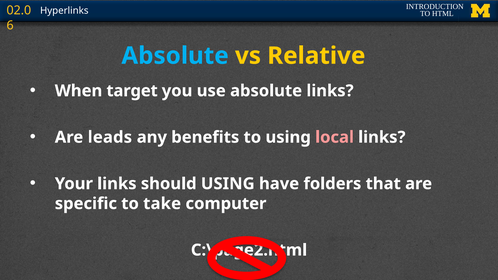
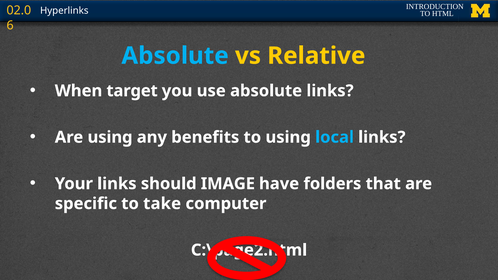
Are leads: leads -> using
local colour: pink -> light blue
should USING: USING -> IMAGE
